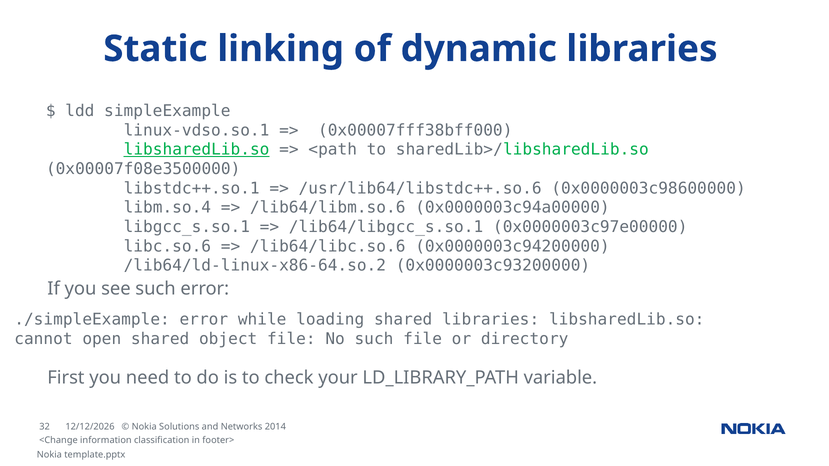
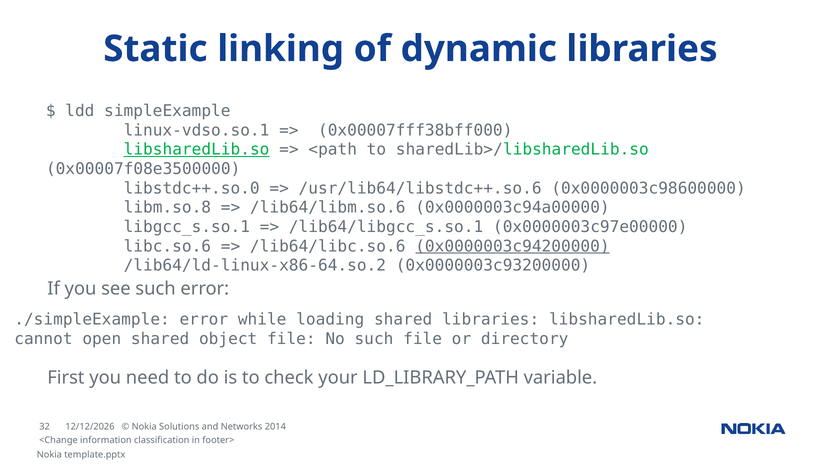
libstdc++.so.1: libstdc++.so.1 -> libstdc++.so.0
libm.so.4: libm.so.4 -> libm.so.8
0x0000003c94200000 underline: none -> present
